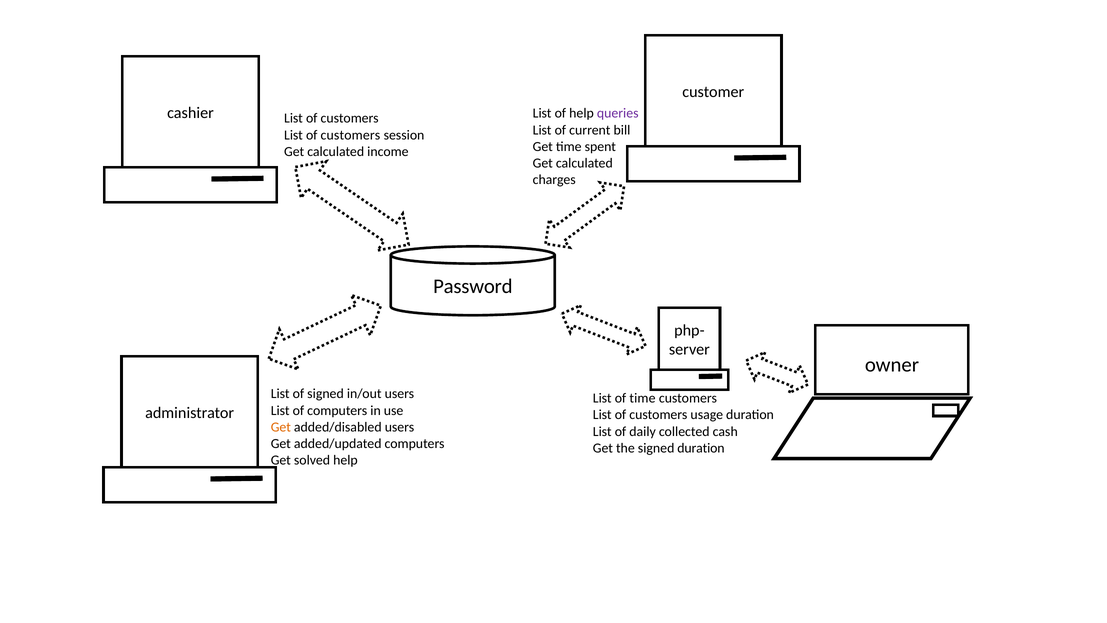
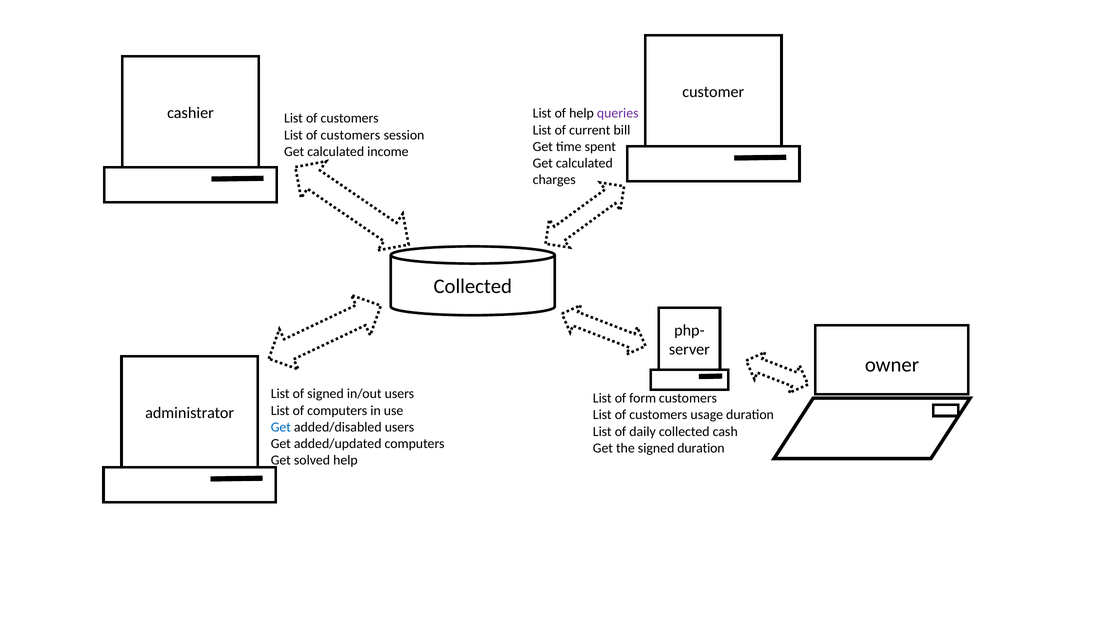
Password at (473, 286): Password -> Collected
of time: time -> form
Get at (281, 427) colour: orange -> blue
